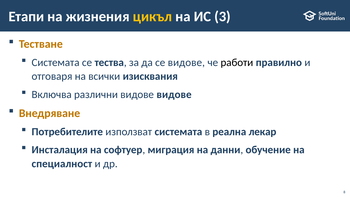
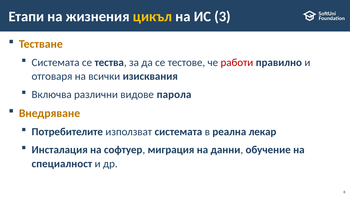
се видове: видове -> тестове
работи colour: black -> red
видове видове: видове -> парола
